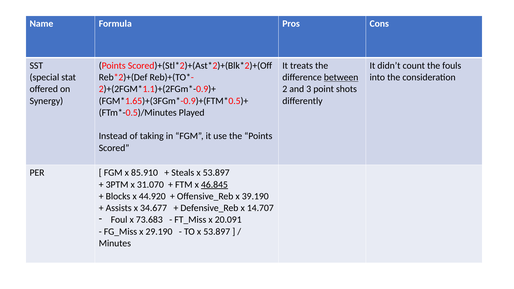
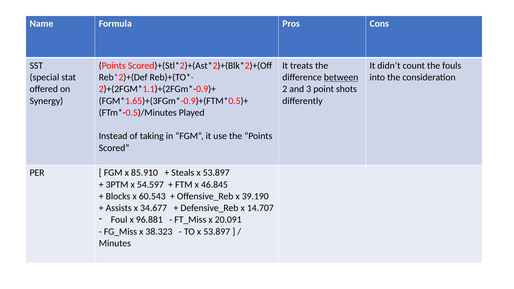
31.070: 31.070 -> 54.597
46.845 underline: present -> none
44.920: 44.920 -> 60.543
73.683: 73.683 -> 96.881
29.190: 29.190 -> 38.323
